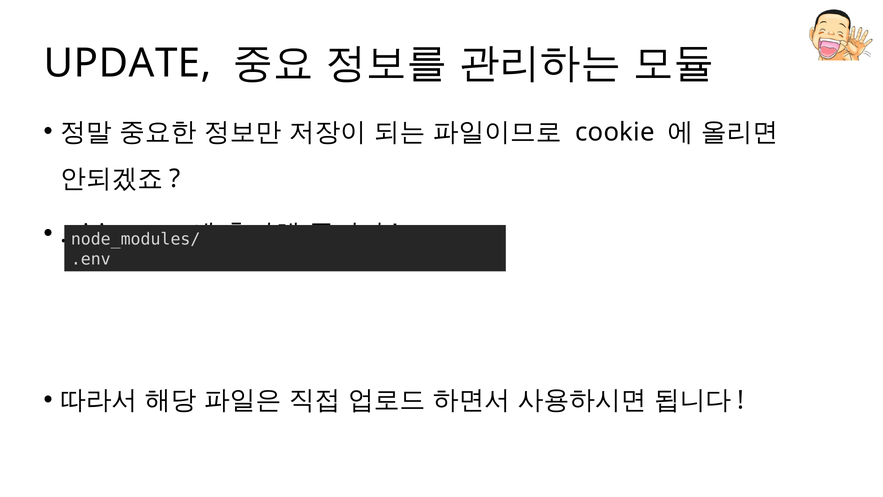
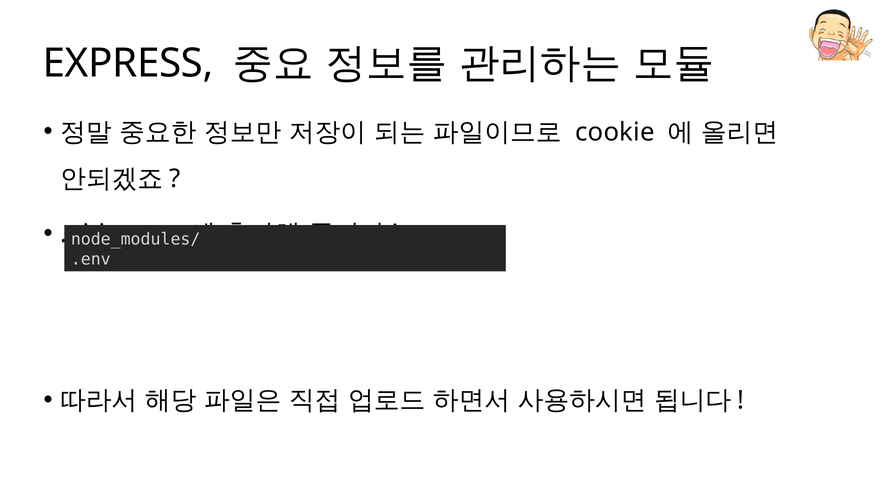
UPDATE: UPDATE -> EXPRESS
